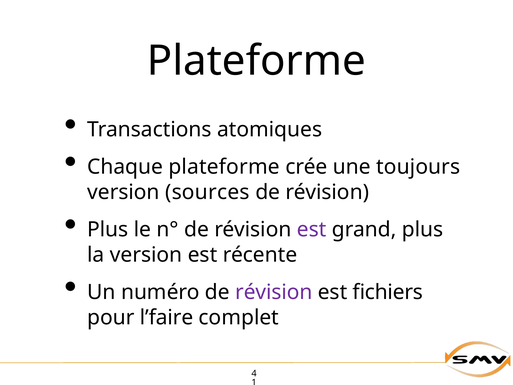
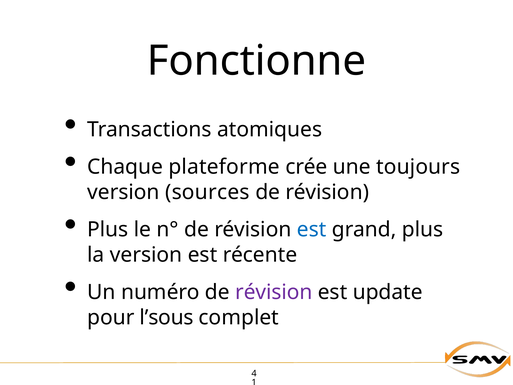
Plateforme at (256, 61): Plateforme -> Fonctionne
est at (312, 229) colour: purple -> blue
fichiers: fichiers -> update
l’faire: l’faire -> l’sous
